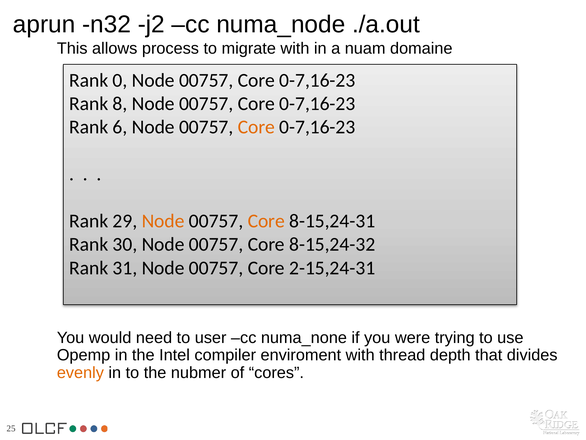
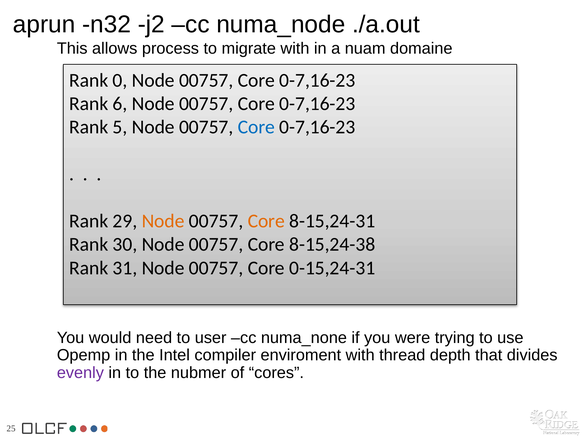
8: 8 -> 6
6: 6 -> 5
Core at (256, 127) colour: orange -> blue
8-15,24-32: 8-15,24-32 -> 8-15,24-38
2-15,24-31: 2-15,24-31 -> 0-15,24-31
evenly colour: orange -> purple
